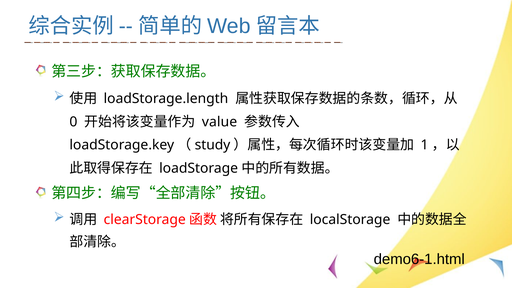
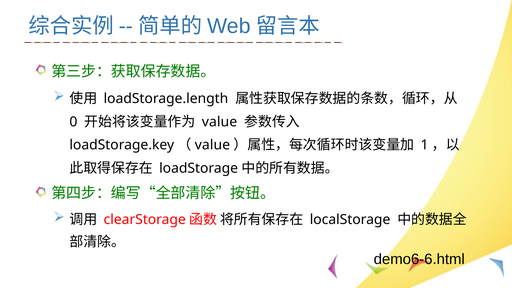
study at (213, 145): study -> value
demo6-1.html: demo6-1.html -> demo6-6.html
